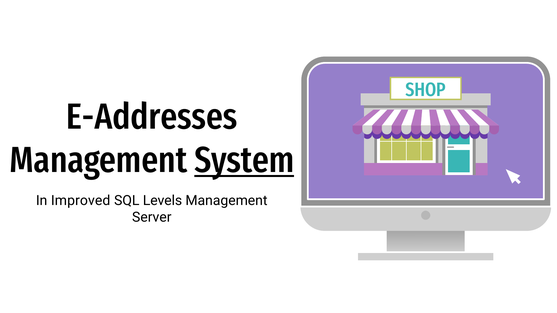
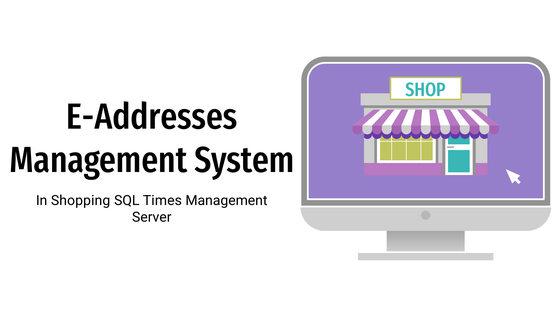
System underline: present -> none
Improved: Improved -> Shopping
Levels: Levels -> Times
